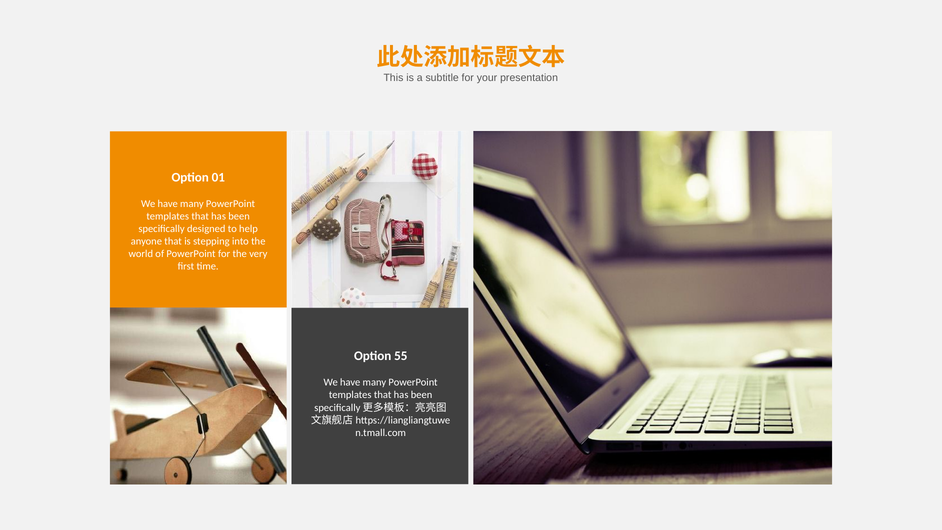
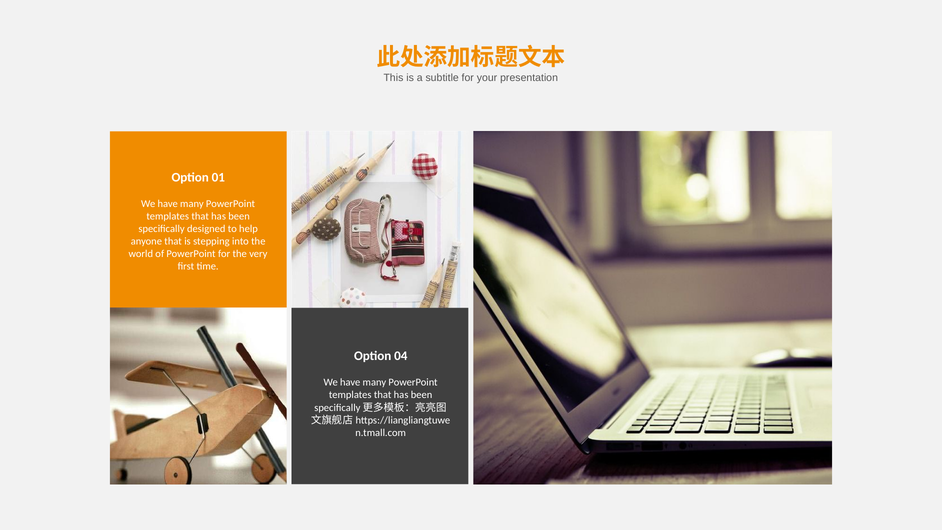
55: 55 -> 04
